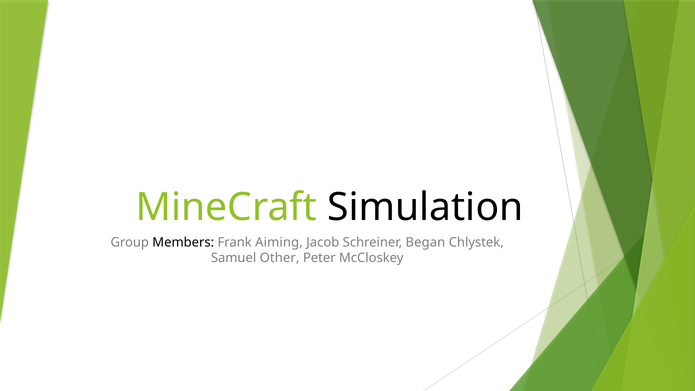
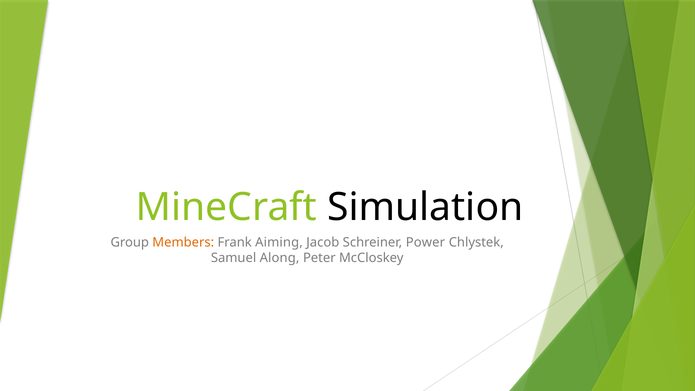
Members colour: black -> orange
Began: Began -> Power
Other: Other -> Along
